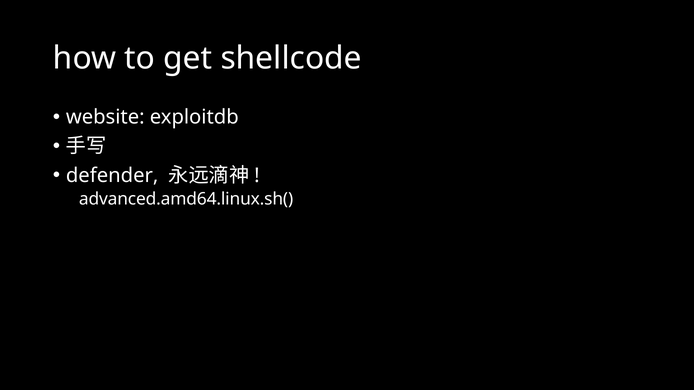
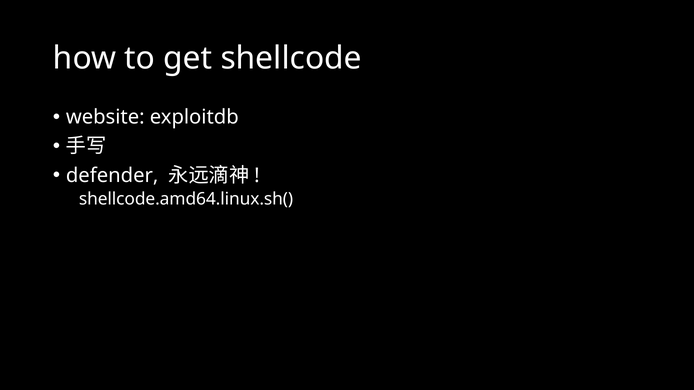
advanced.amd64.linux.sh(: advanced.amd64.linux.sh( -> shellcode.amd64.linux.sh(
